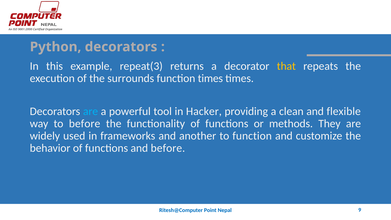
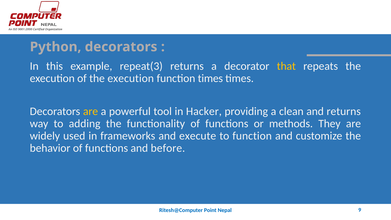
of the surrounds: surrounds -> execution
are at (91, 111) colour: light blue -> yellow
and flexible: flexible -> returns
to before: before -> adding
another: another -> execute
